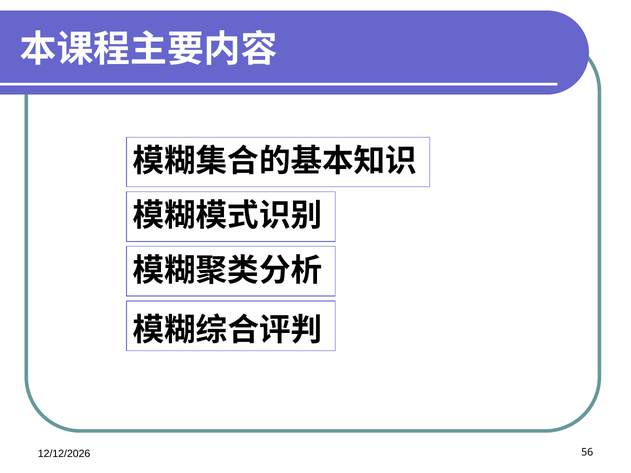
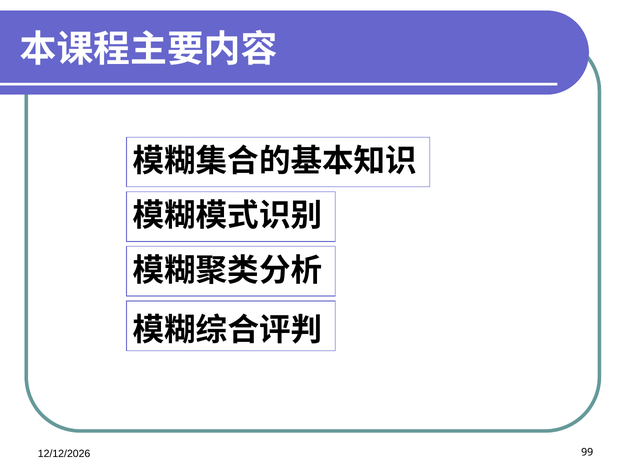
56: 56 -> 99
